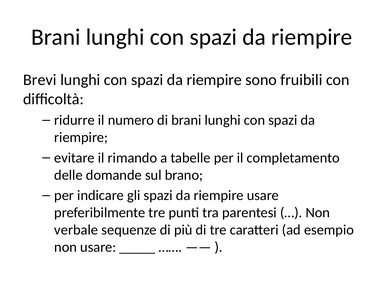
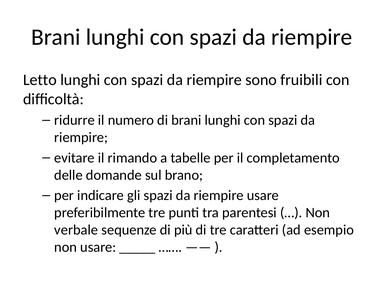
Brevi: Brevi -> Letto
